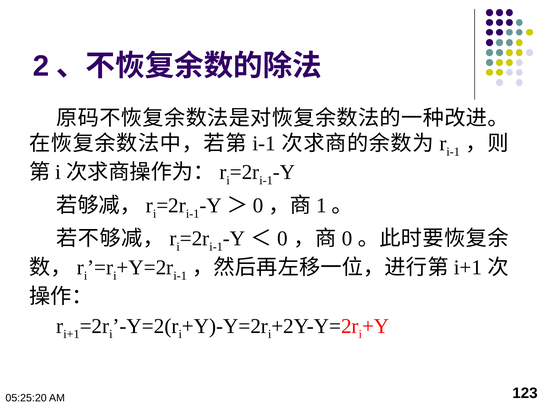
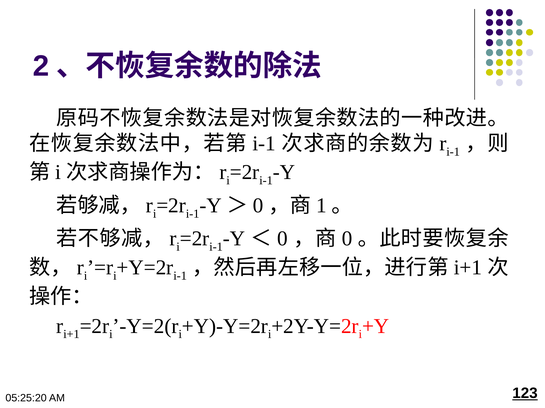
123 underline: none -> present
